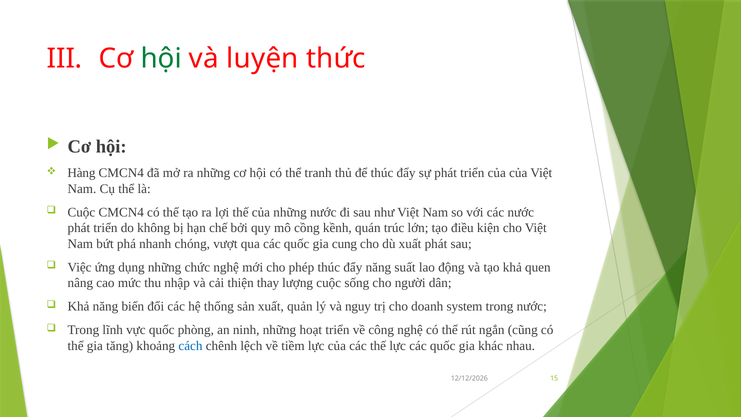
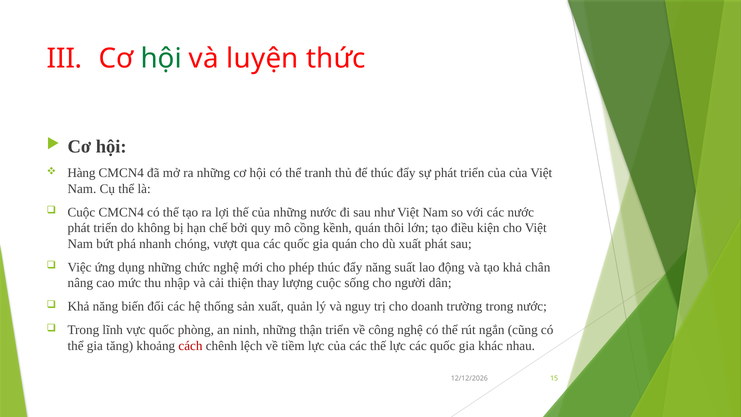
trúc: trúc -> thôi
gia cung: cung -> quán
quen: quen -> chân
system: system -> trường
hoạt: hoạt -> thận
cách colour: blue -> red
